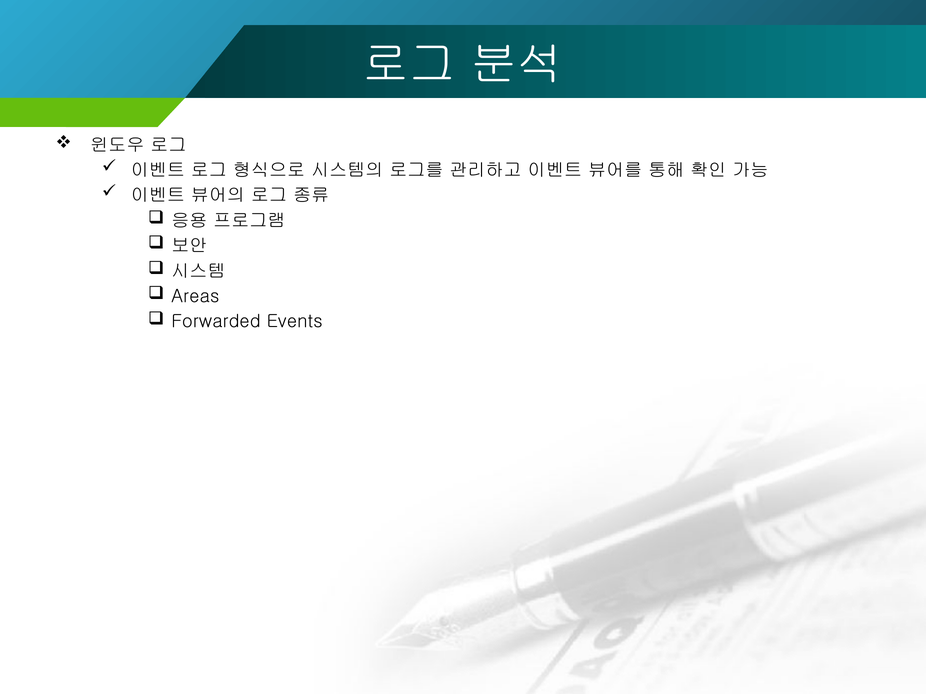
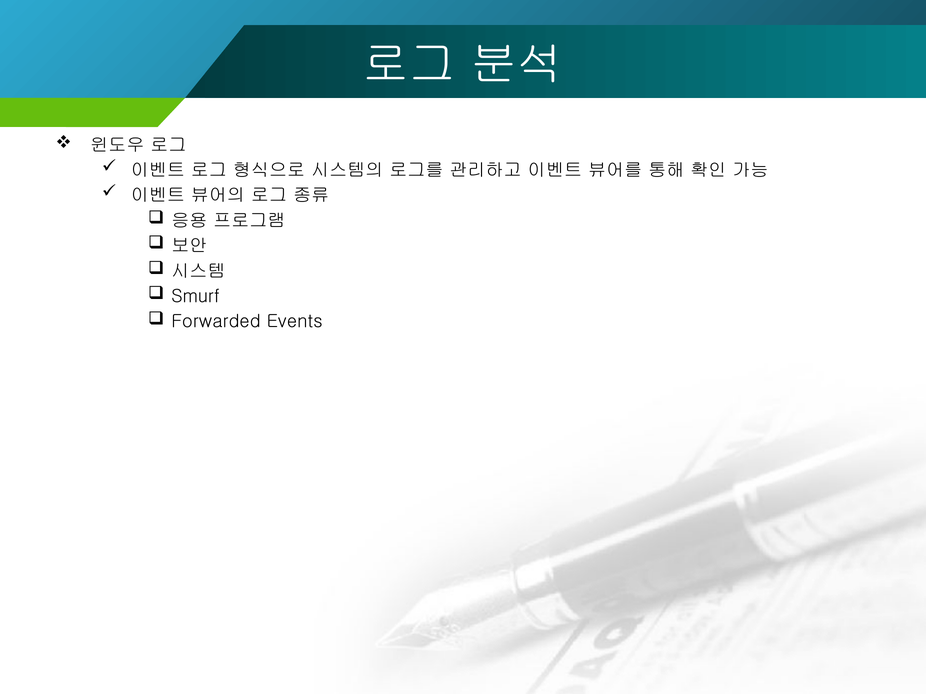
Areas: Areas -> Smurf
